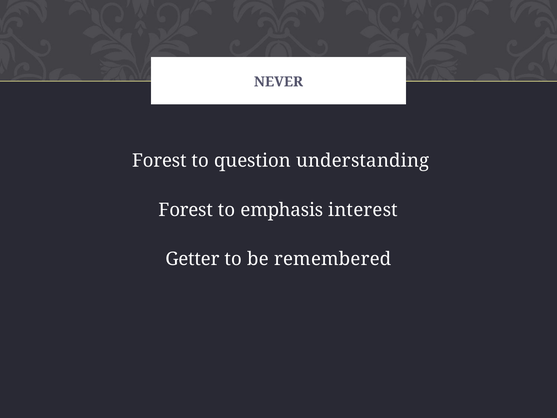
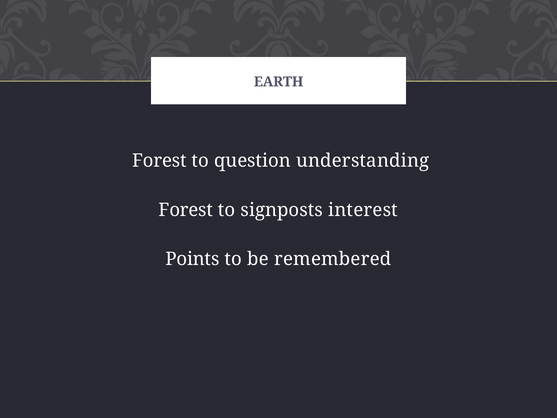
NEVER: NEVER -> EARTH
emphasis: emphasis -> signposts
Getter: Getter -> Points
